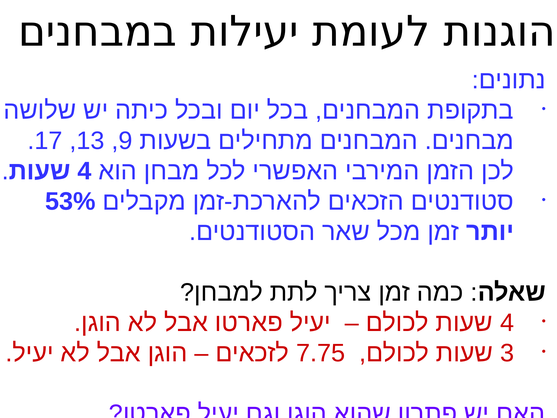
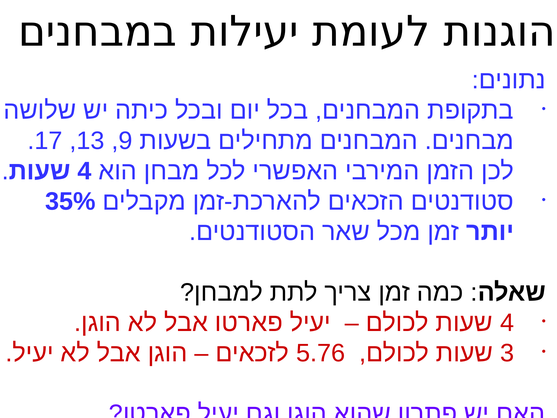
53%: 53% -> 35%
7.75: 7.75 -> 5.76
